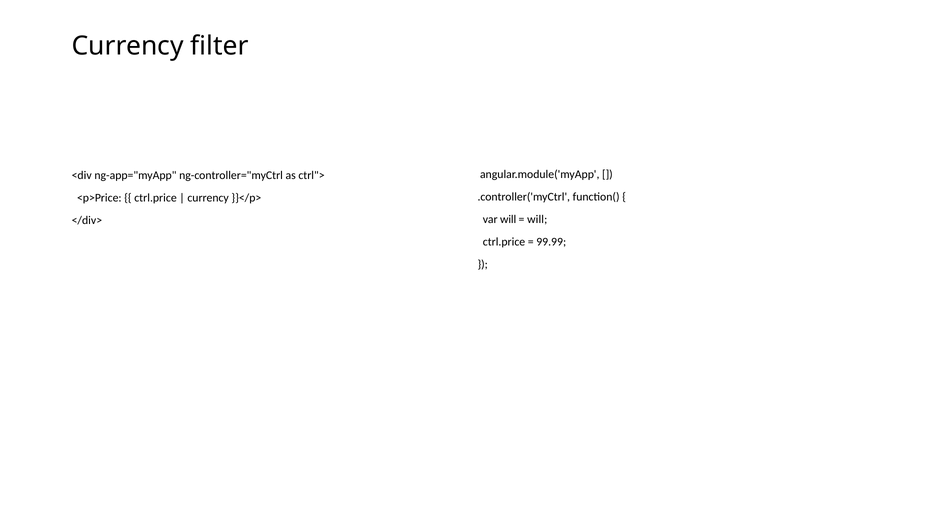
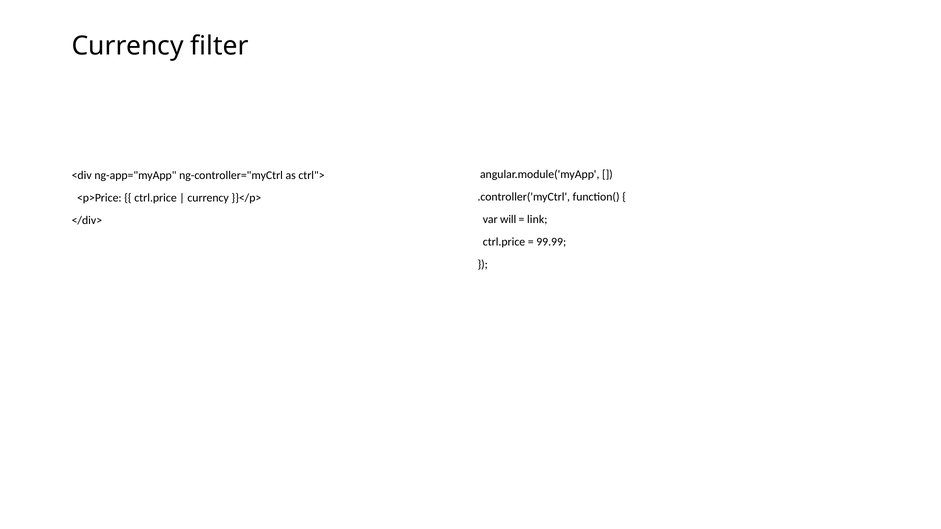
will at (537, 219): will -> link
